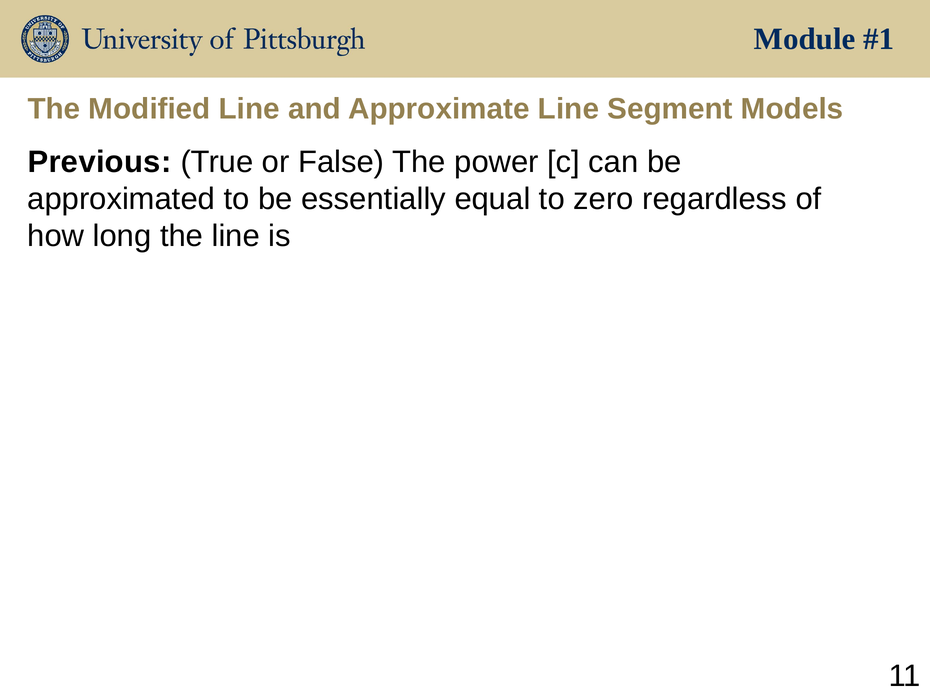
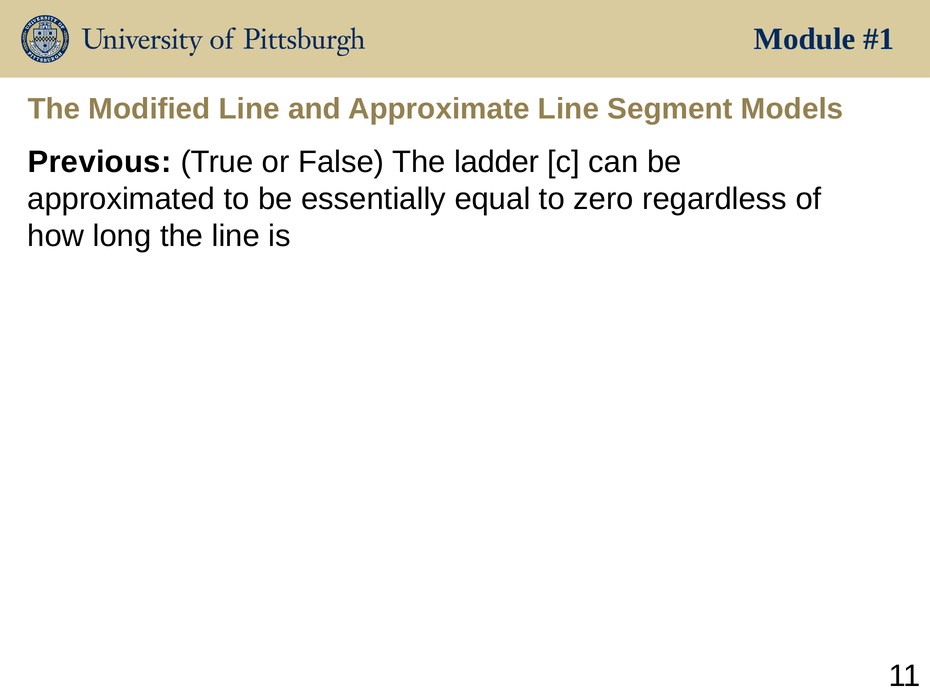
power: power -> ladder
